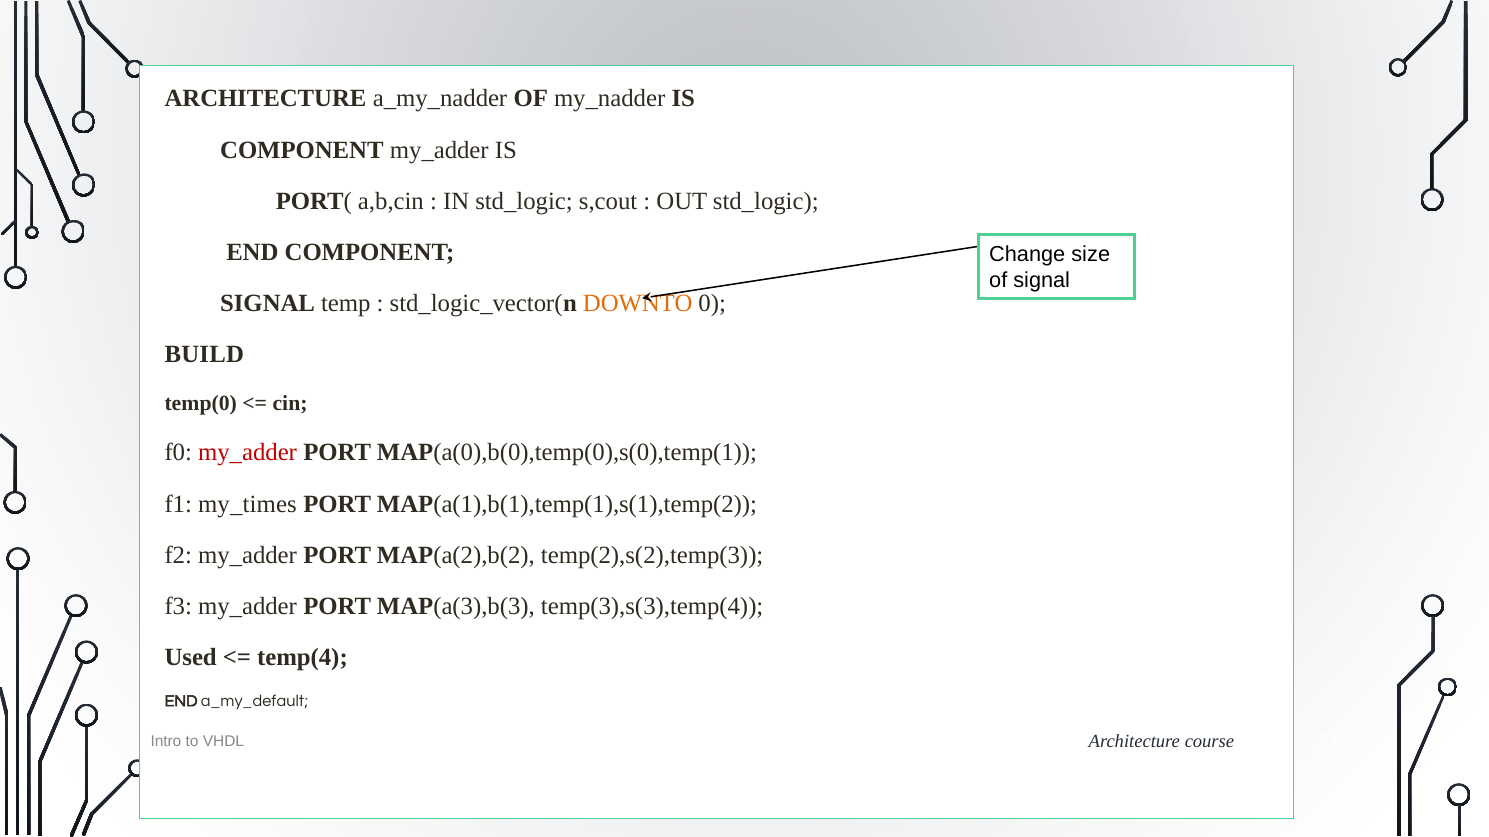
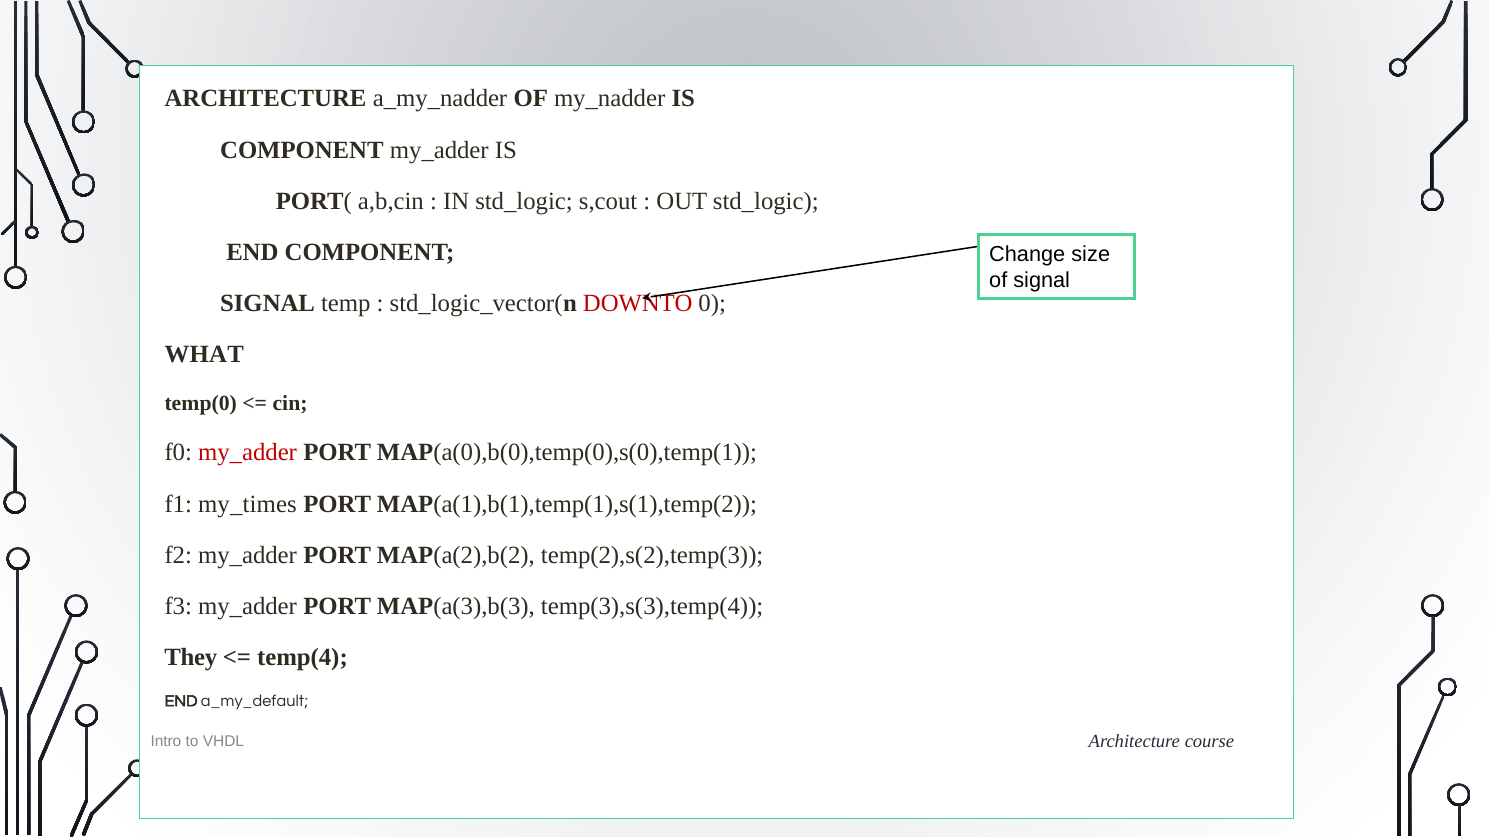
DOWNTO colour: orange -> red
BUILD: BUILD -> WHAT
Used: Used -> They
